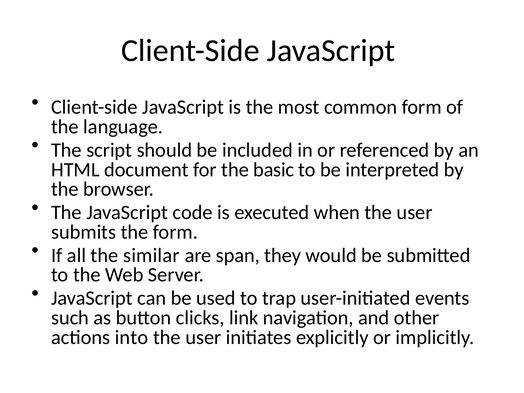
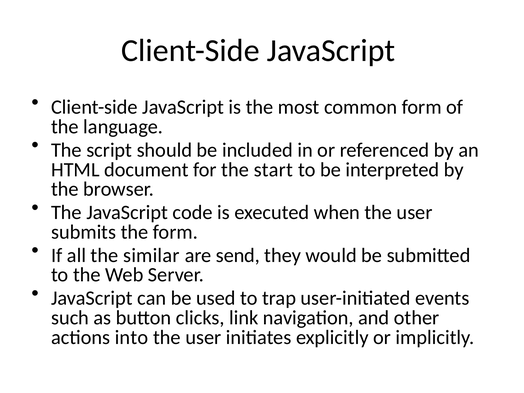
basic: basic -> start
span: span -> send
